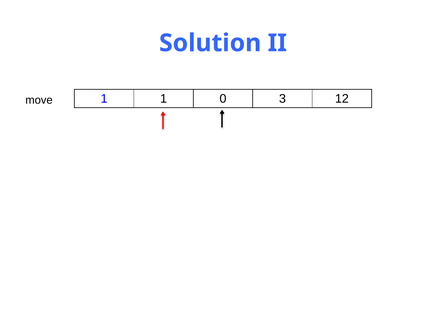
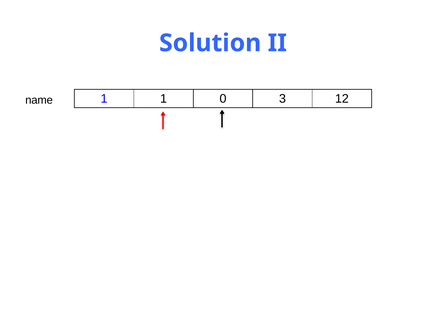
move: move -> name
